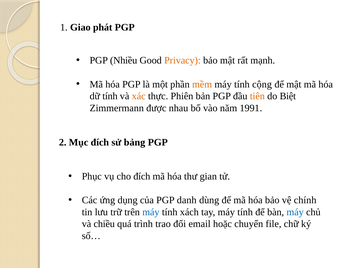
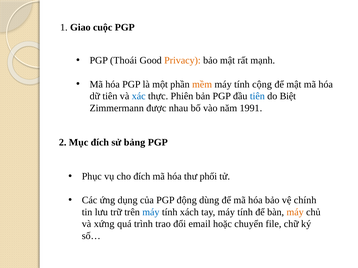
phát: phát -> cuộc
Nhiều: Nhiều -> Thoái
dữ tính: tính -> tiên
xác colour: orange -> blue
tiên at (257, 96) colour: orange -> blue
gian: gian -> phối
danh: danh -> động
máy at (295, 212) colour: blue -> orange
chiều: chiều -> xứng
